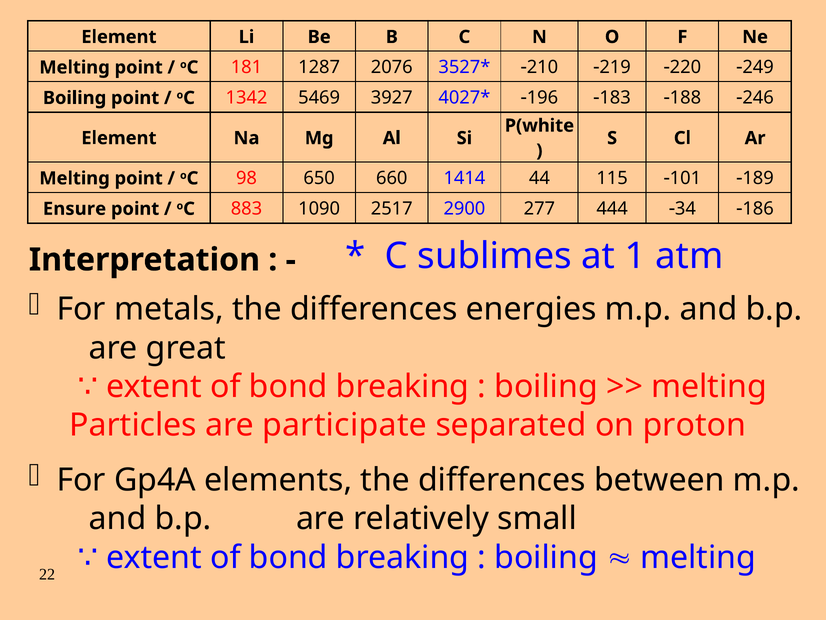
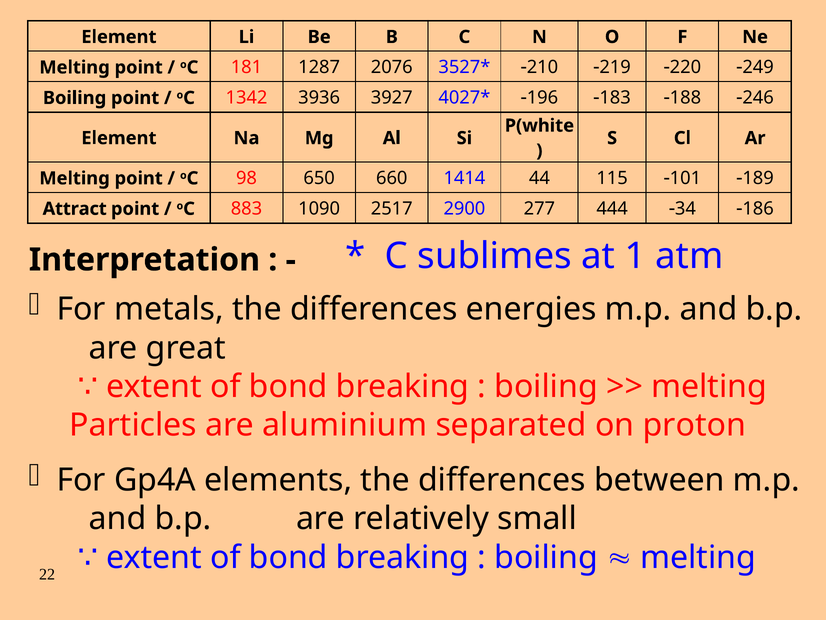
5469: 5469 -> 3936
Ensure: Ensure -> Attract
participate: participate -> aluminium
